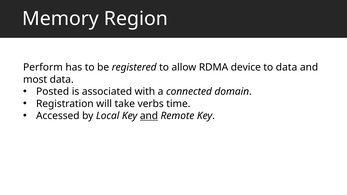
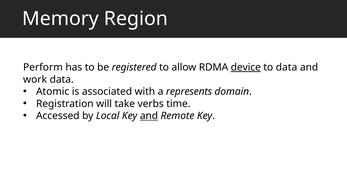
device underline: none -> present
most: most -> work
Posted: Posted -> Atomic
connected: connected -> represents
